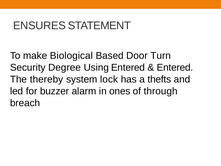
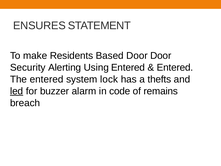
Biological: Biological -> Residents
Door Turn: Turn -> Door
Degree: Degree -> Alerting
The thereby: thereby -> entered
led underline: none -> present
ones: ones -> code
through: through -> remains
